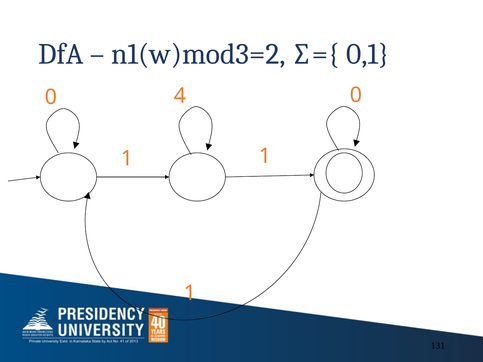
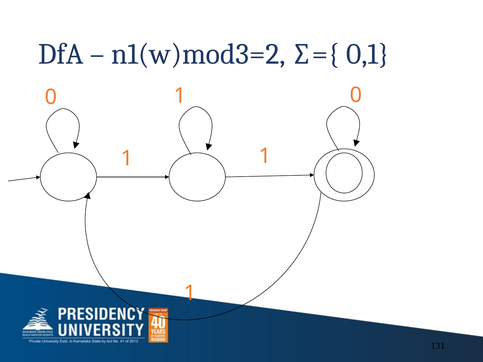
4 at (180, 96): 4 -> 1
